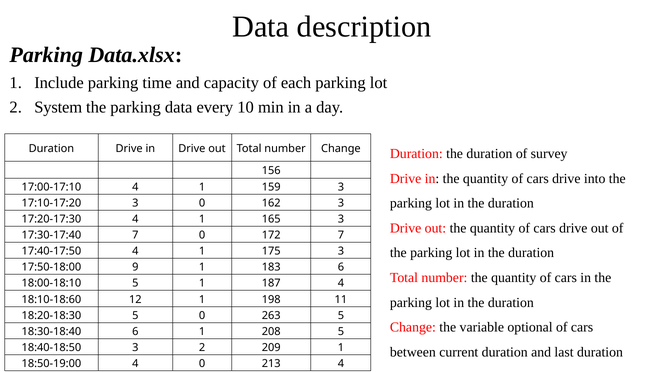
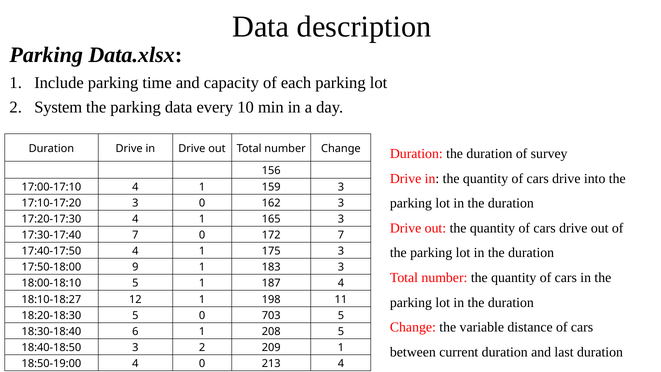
183 6: 6 -> 3
18:10-18:60: 18:10-18:60 -> 18:10-18:27
263: 263 -> 703
optional: optional -> distance
